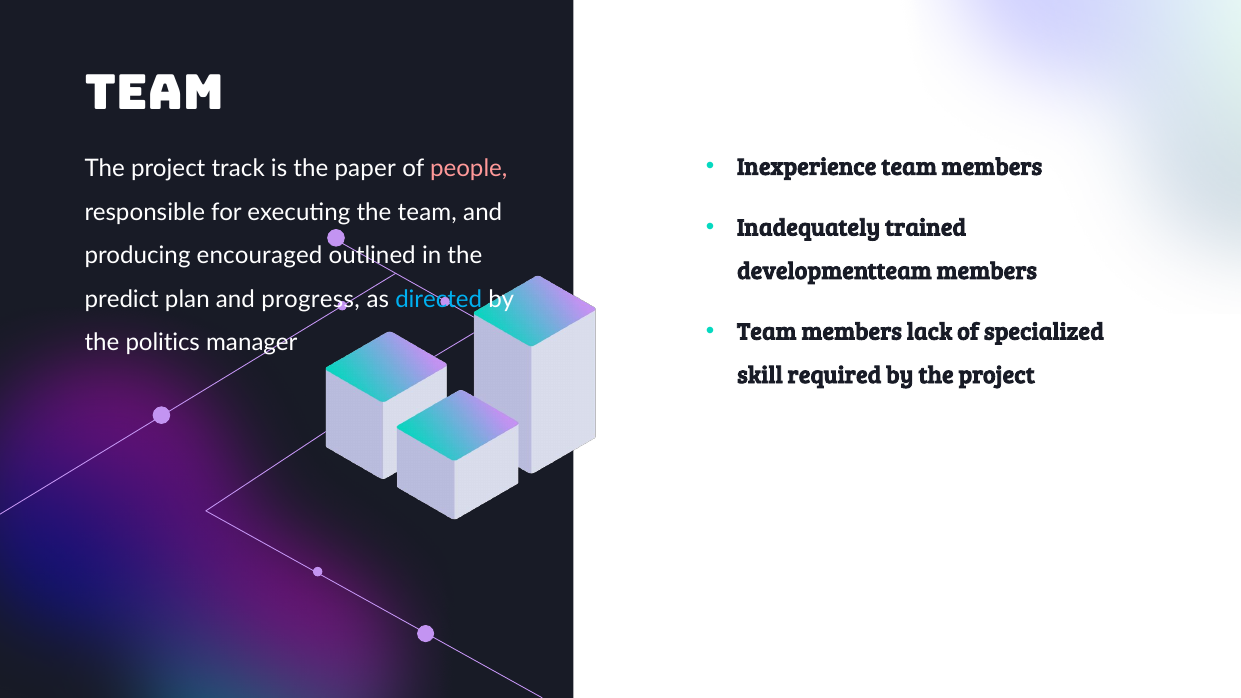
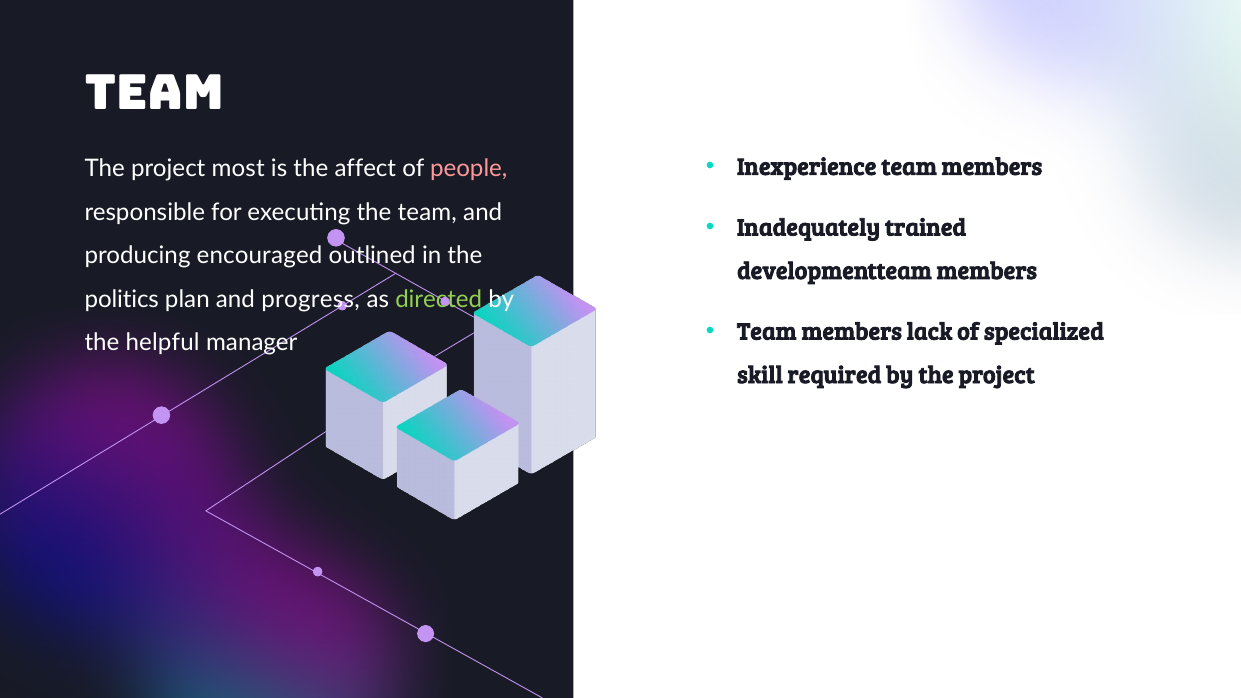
track: track -> most
paper: paper -> affect
predict: predict -> politics
directed colour: light blue -> light green
politics: politics -> helpful
